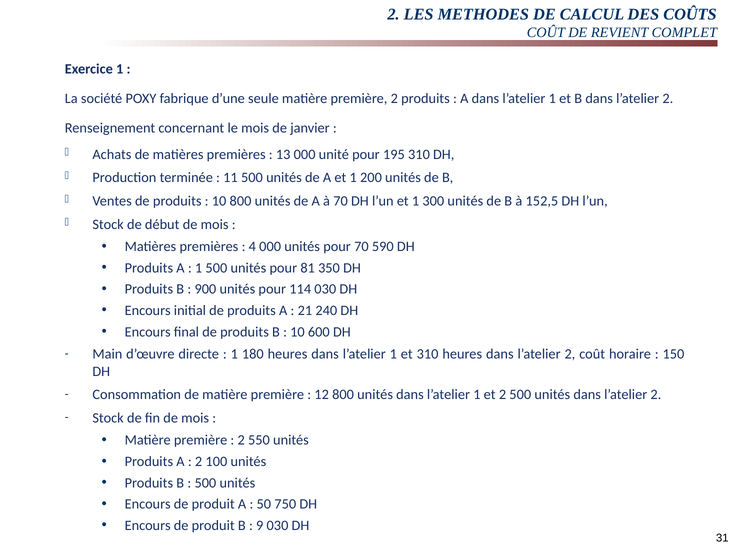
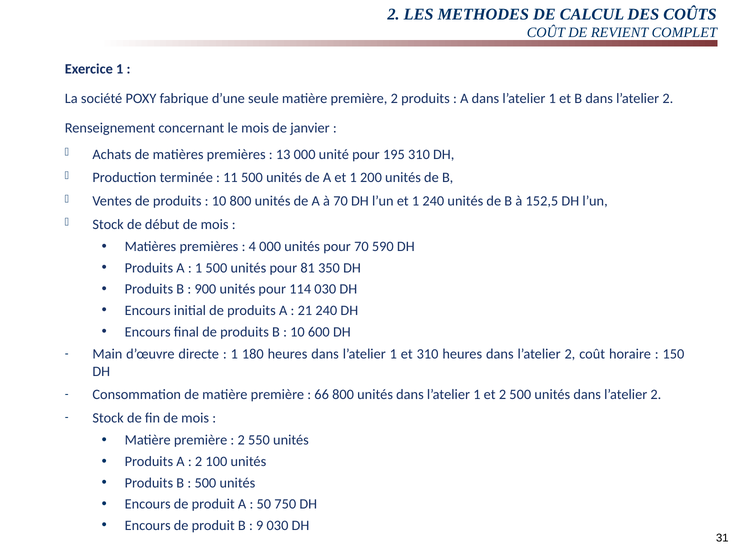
1 300: 300 -> 240
12: 12 -> 66
